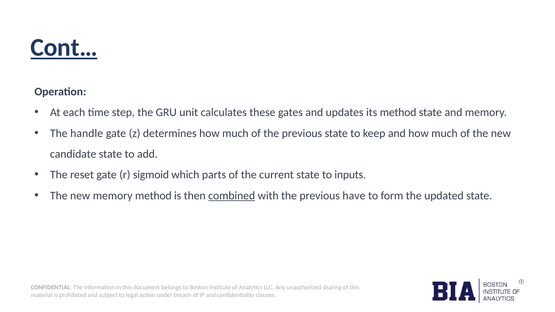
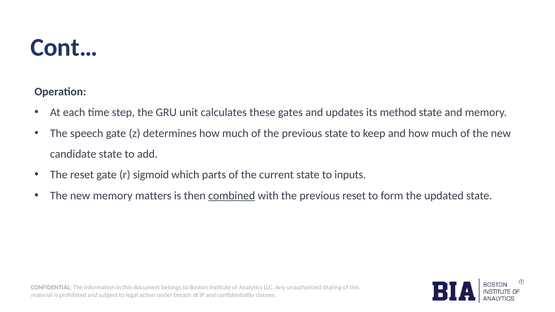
Cont… underline: present -> none
handle: handle -> speech
memory method: method -> matters
previous have: have -> reset
